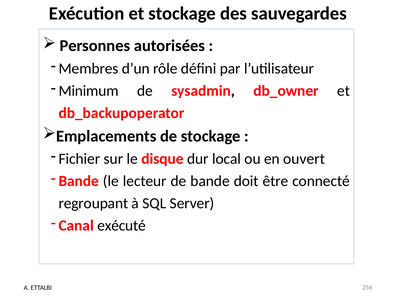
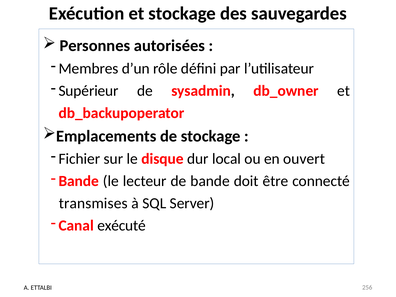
Minimum: Minimum -> Supérieur
regroupant: regroupant -> transmises
